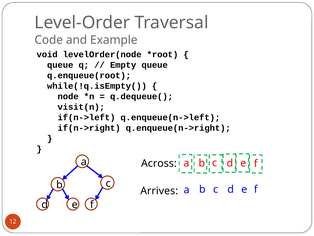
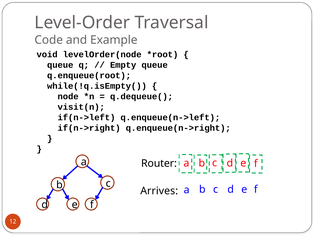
Across: Across -> Router
